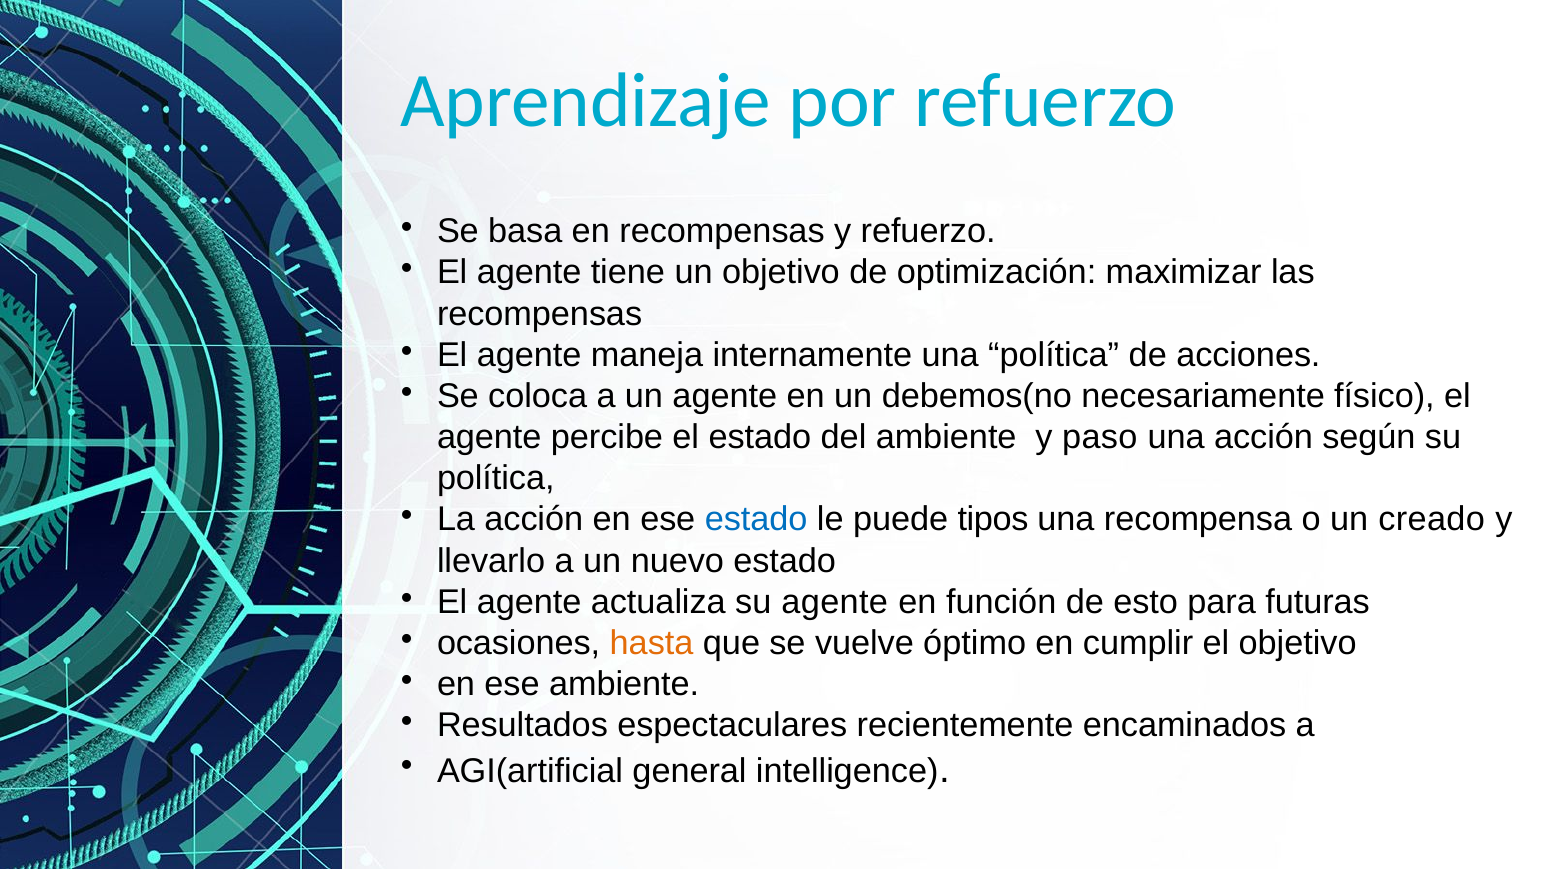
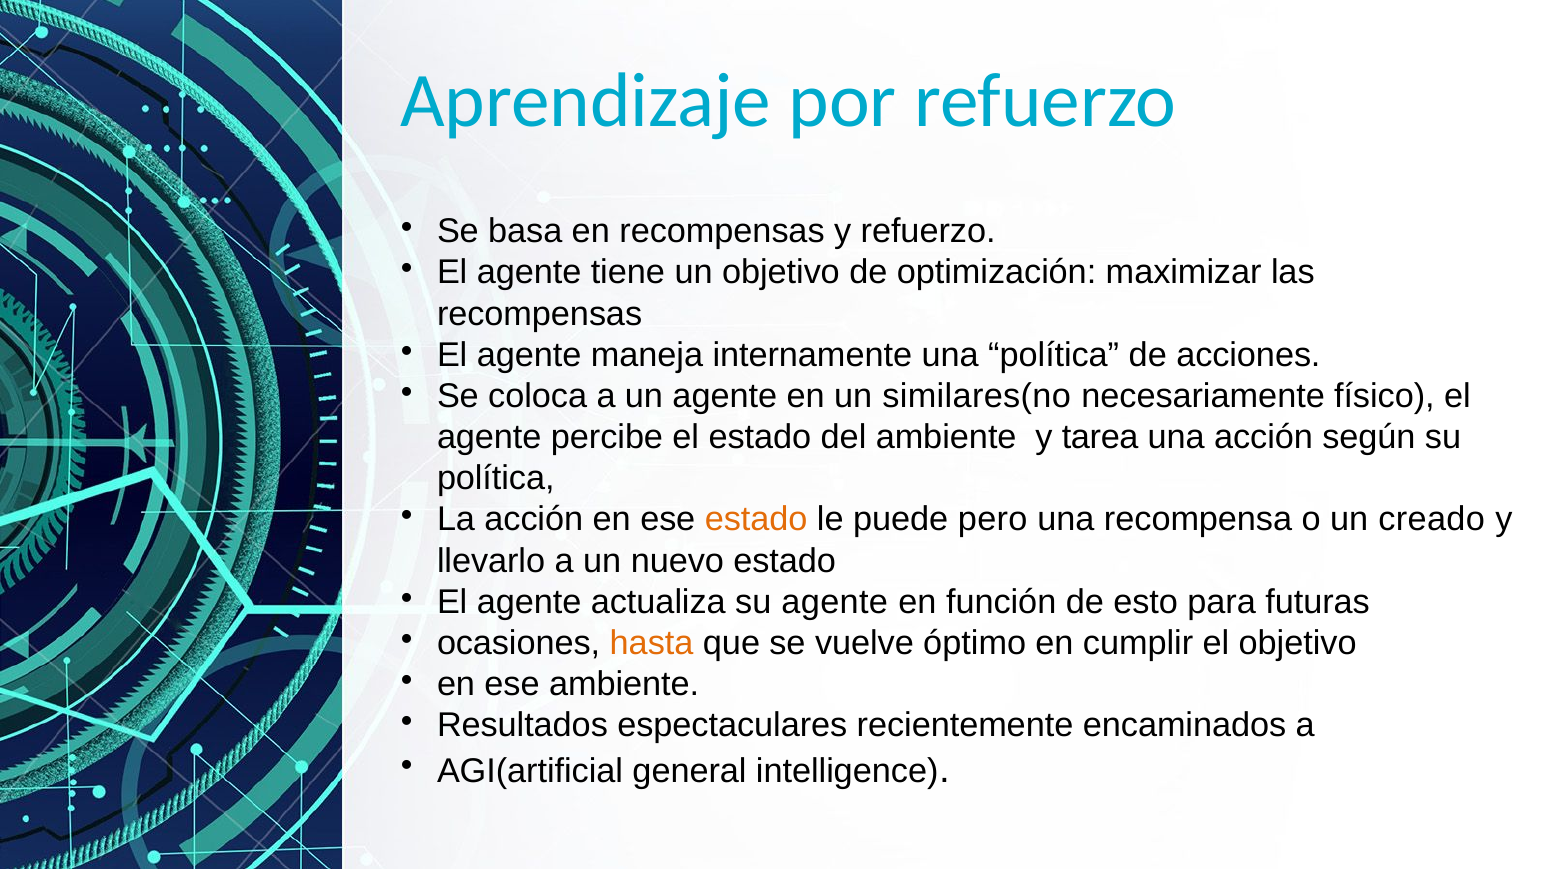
debemos(no: debemos(no -> similares(no
paso: paso -> tarea
estado at (756, 519) colour: blue -> orange
tipos: tipos -> pero
